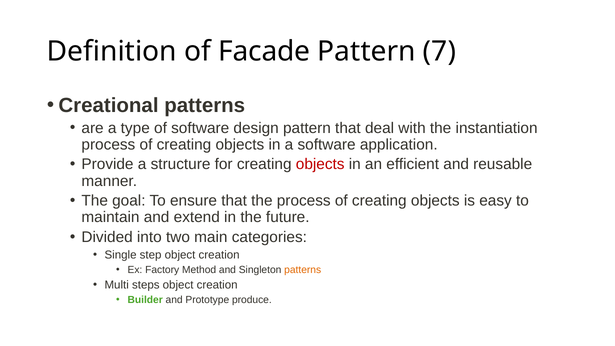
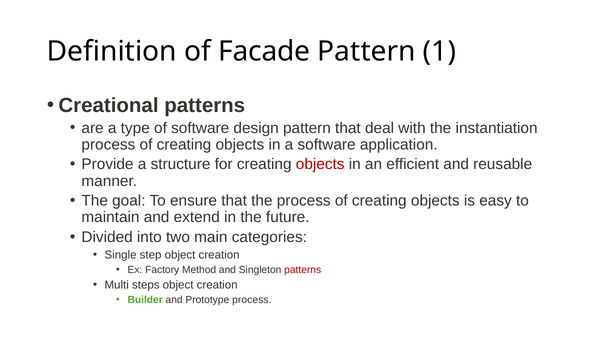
7: 7 -> 1
patterns at (303, 270) colour: orange -> red
Prototype produce: produce -> process
